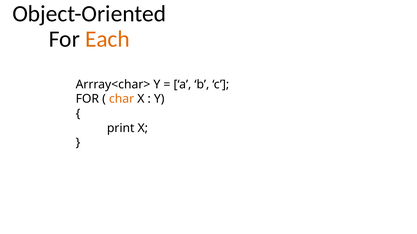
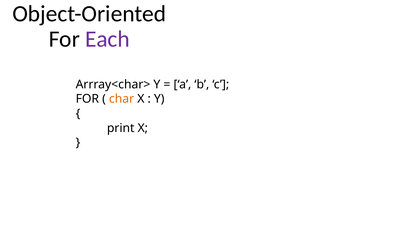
Each colour: orange -> purple
